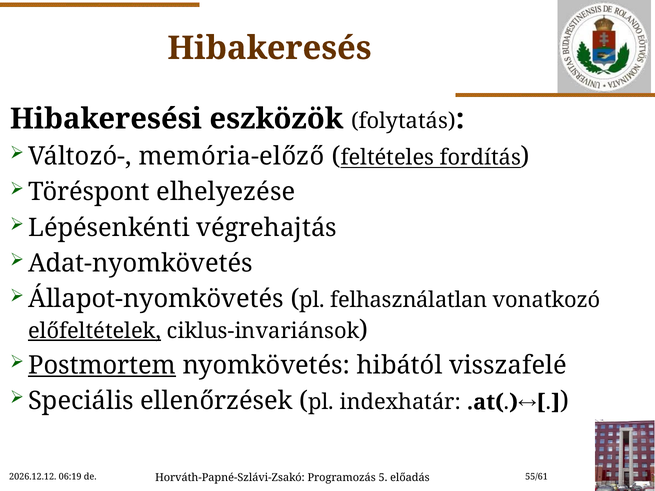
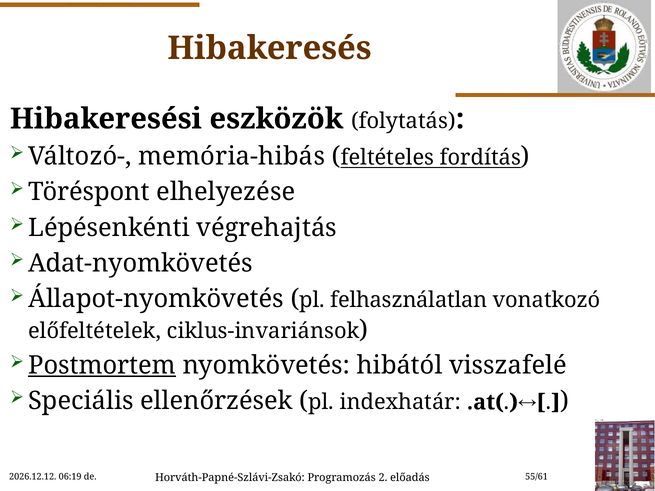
memória-előző: memória-előző -> memória-hibás
előfeltételek underline: present -> none
5: 5 -> 2
